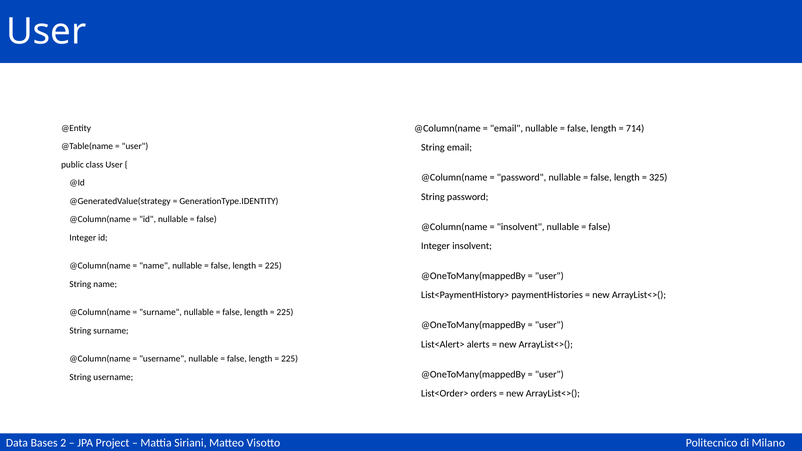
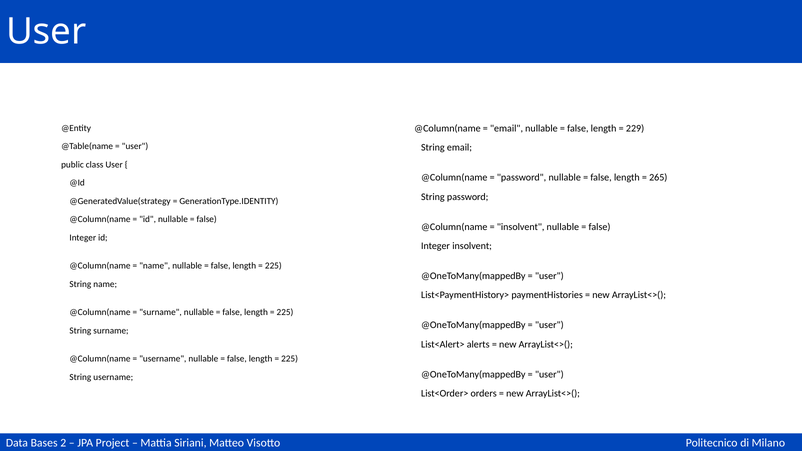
714: 714 -> 229
325: 325 -> 265
